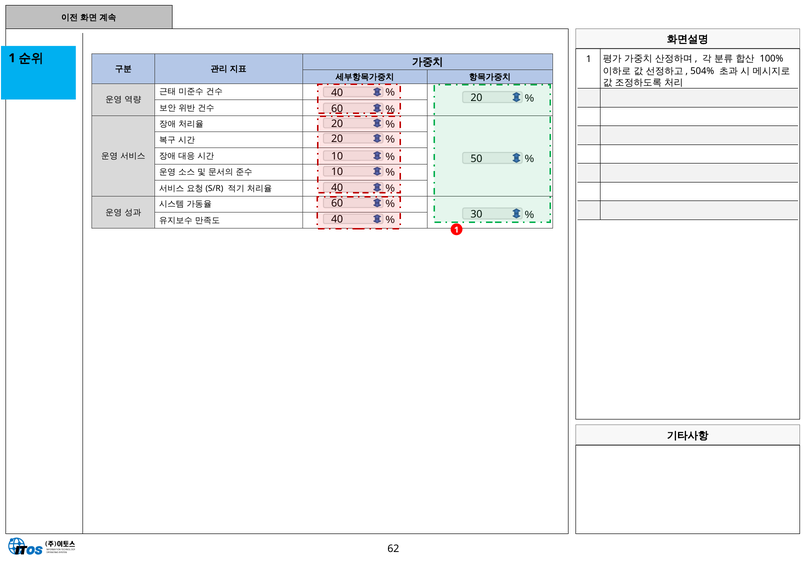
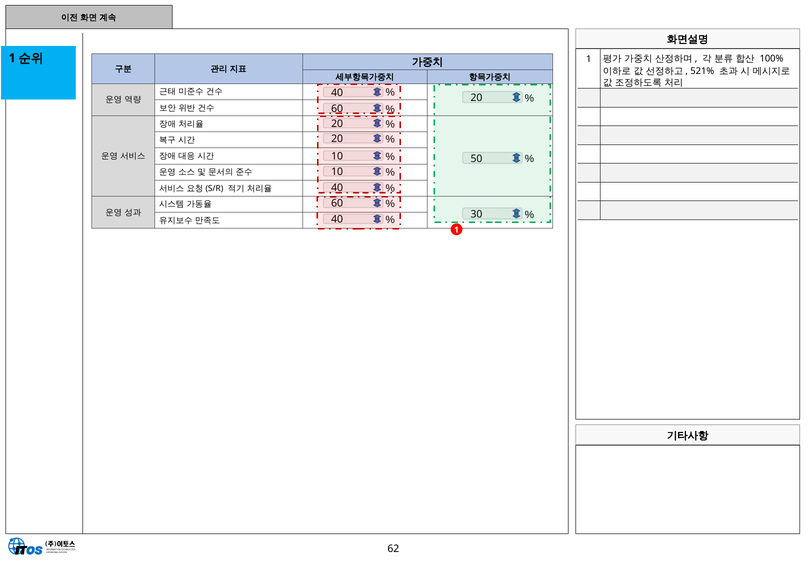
504%: 504% -> 521%
